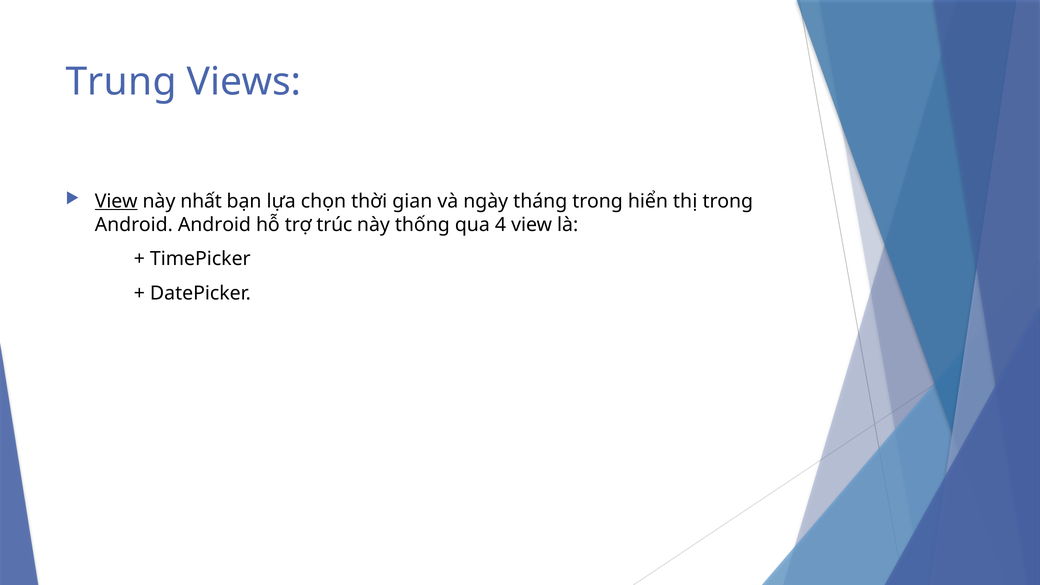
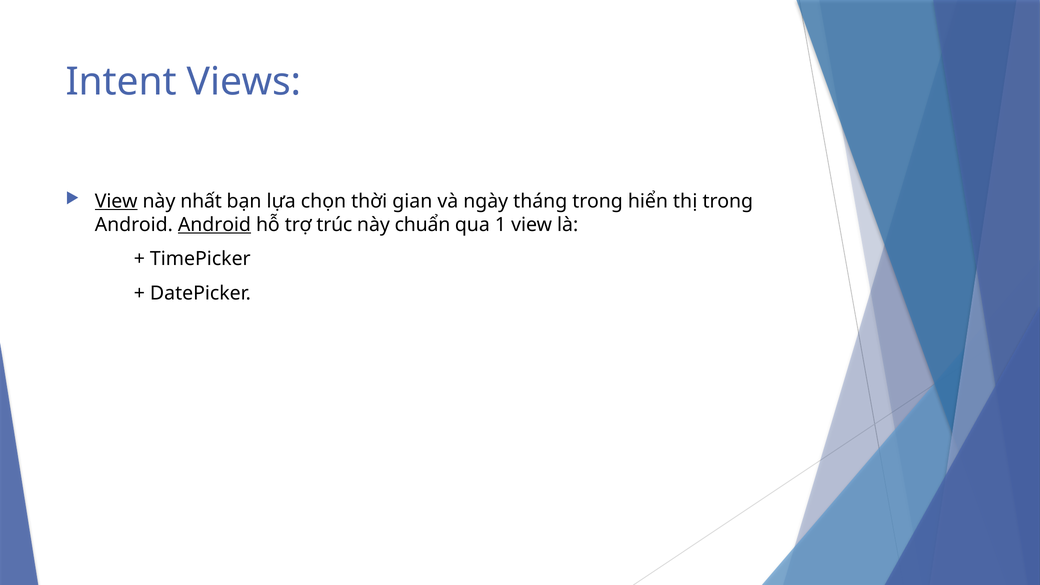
Trung: Trung -> Intent
Android at (214, 225) underline: none -> present
thống: thống -> chuẩn
4: 4 -> 1
